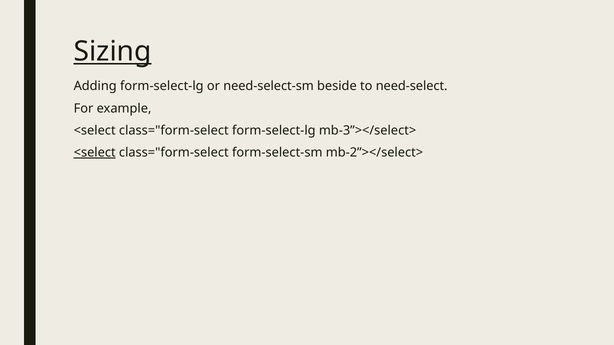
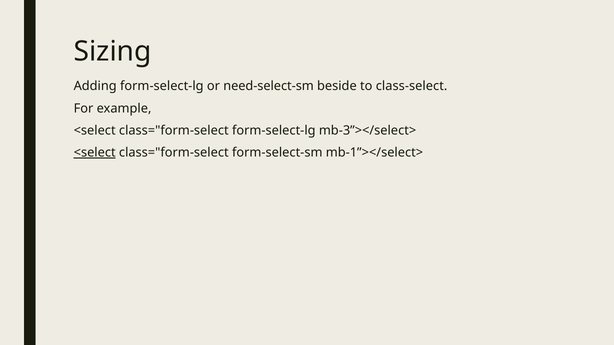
Sizing underline: present -> none
need-select: need-select -> class-select
mb-2”></select>: mb-2”></select> -> mb-1”></select>
